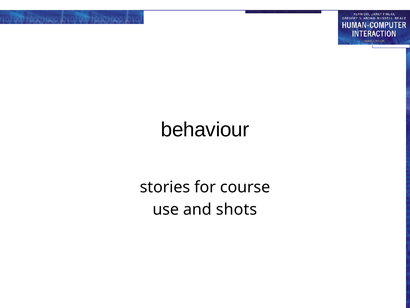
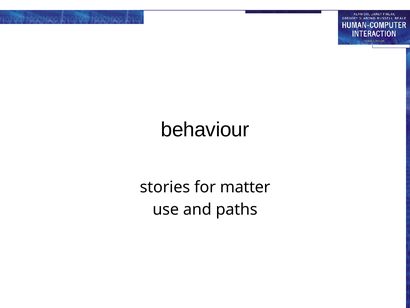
course: course -> matter
shots: shots -> paths
